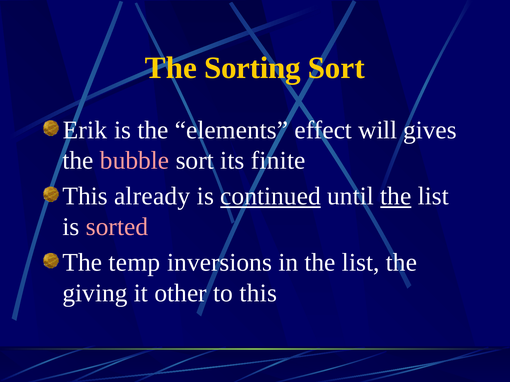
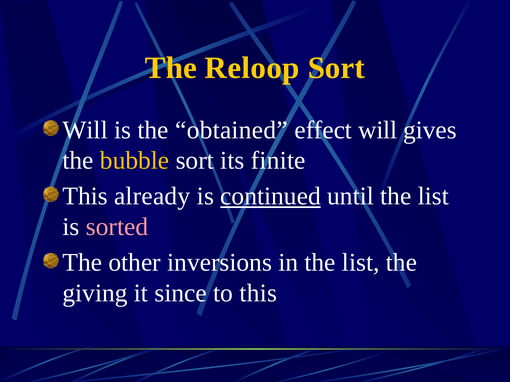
Sorting: Sorting -> Reloop
Erik at (85, 130): Erik -> Will
elements: elements -> obtained
bubble colour: pink -> yellow
the at (396, 196) underline: present -> none
temp: temp -> other
other: other -> since
